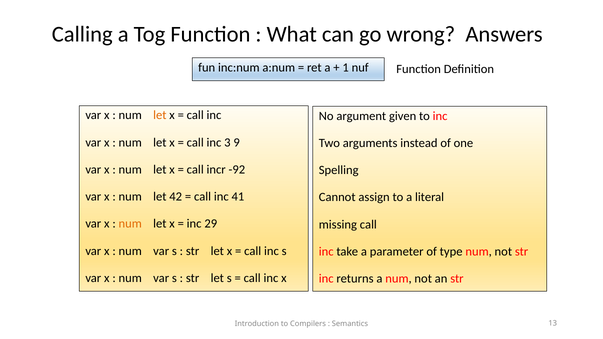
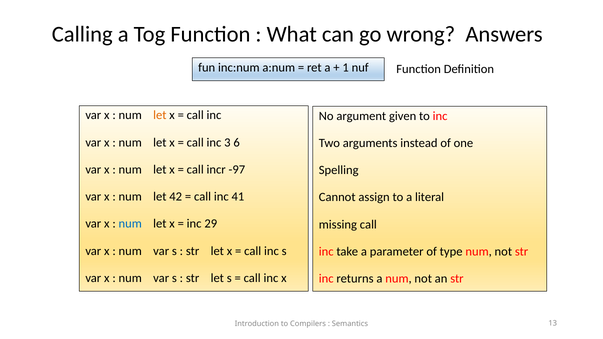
9: 9 -> 6
-92: -92 -> -97
num at (130, 224) colour: orange -> blue
